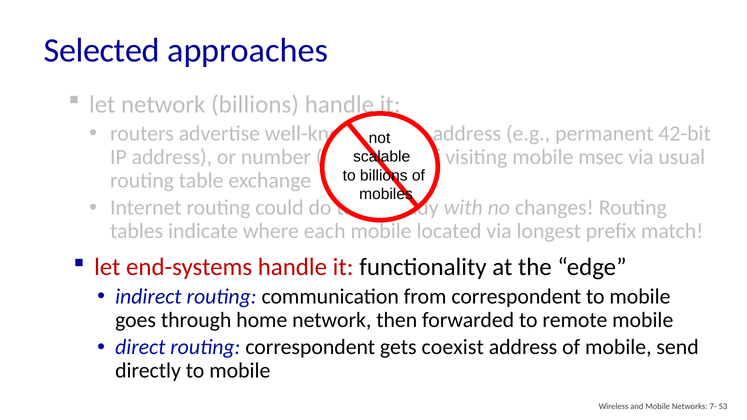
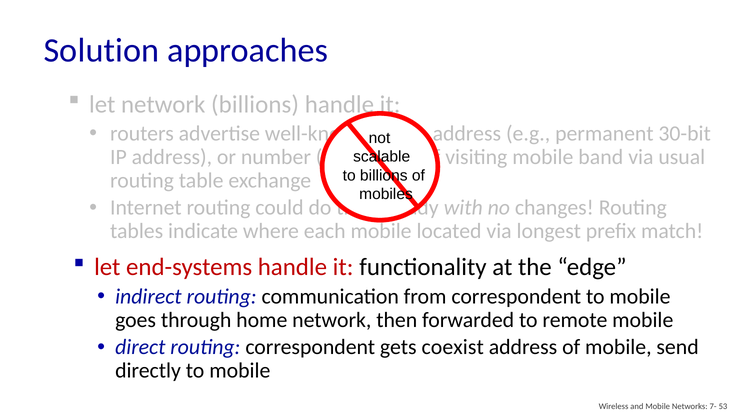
Selected: Selected -> Solution
42-bit: 42-bit -> 30-bit
msec: msec -> band
